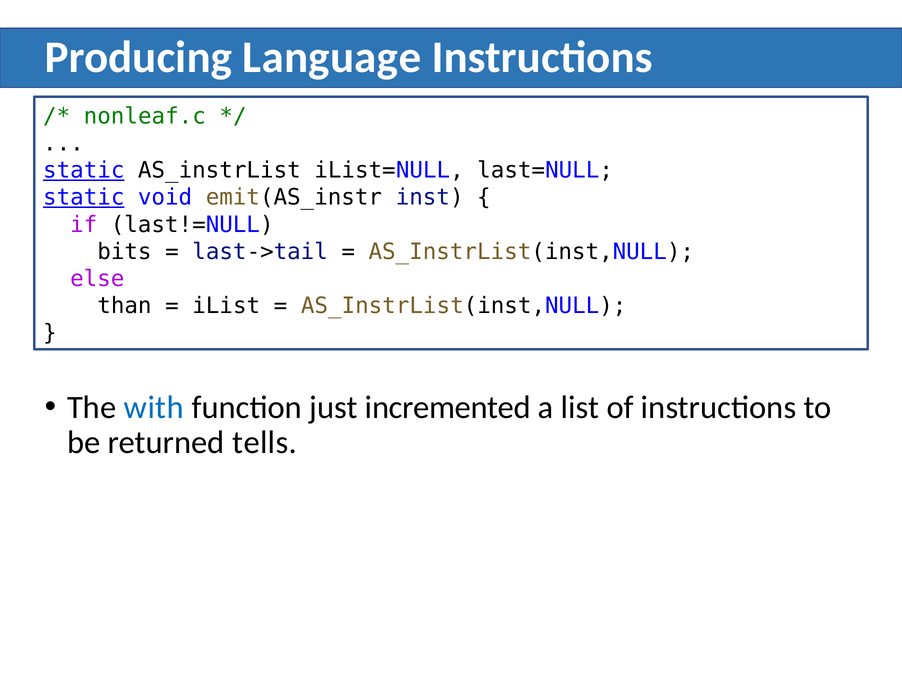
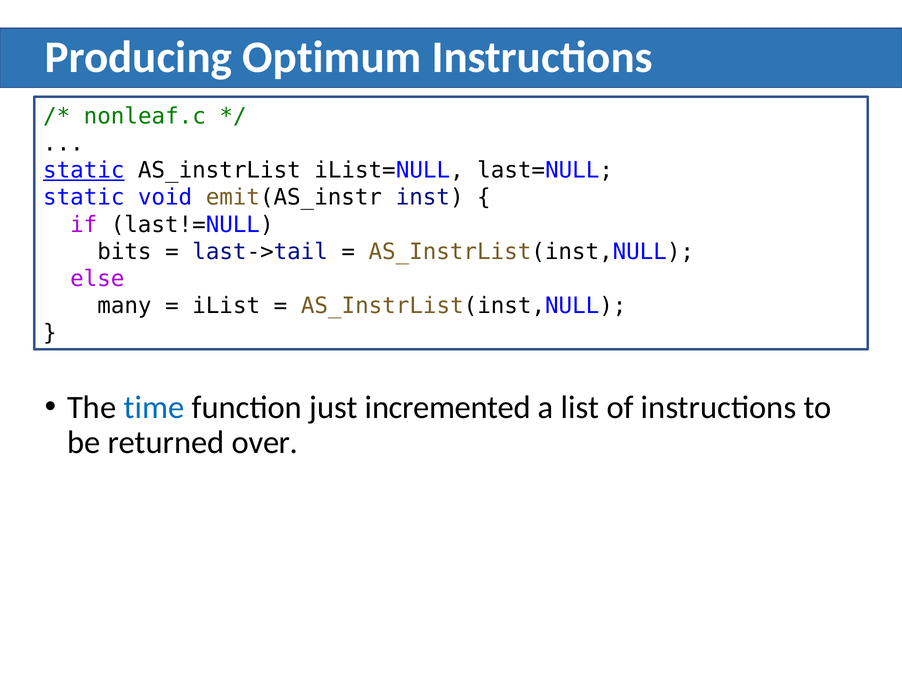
Language: Language -> Optimum
static at (84, 197) underline: present -> none
than: than -> many
with: with -> time
tells: tells -> over
